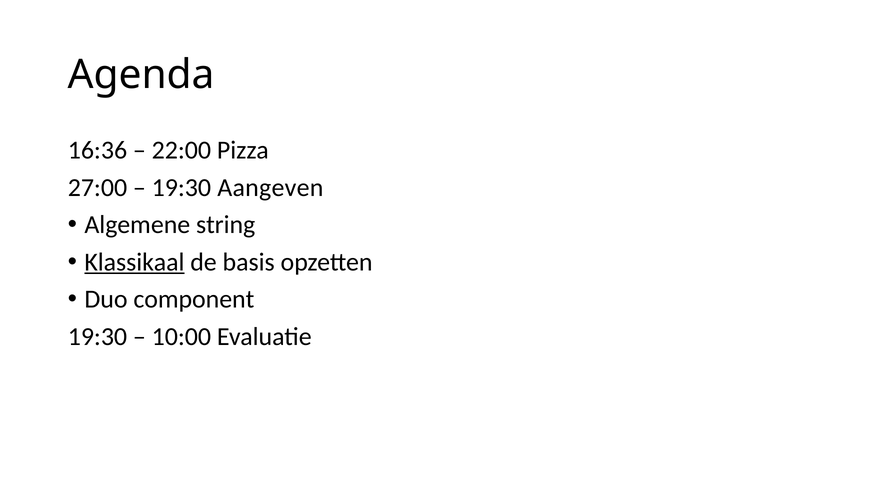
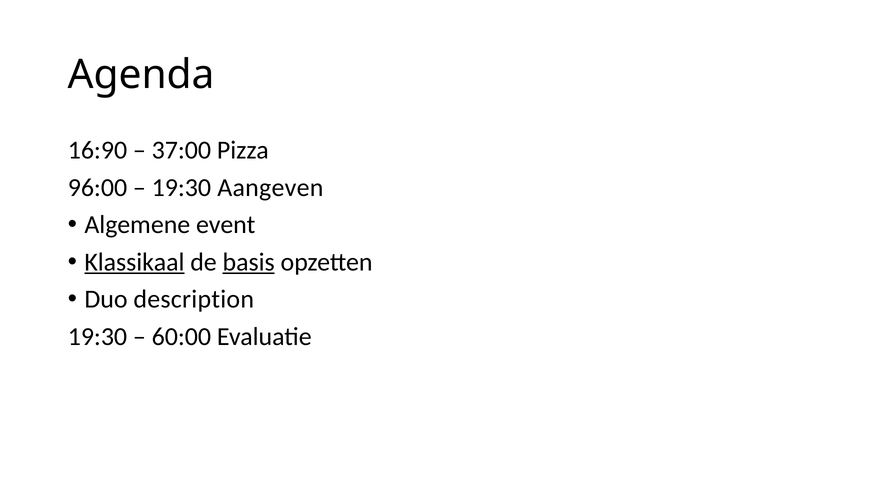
16:36: 16:36 -> 16:90
22:00: 22:00 -> 37:00
27:00: 27:00 -> 96:00
string: string -> event
basis underline: none -> present
component: component -> description
10:00: 10:00 -> 60:00
